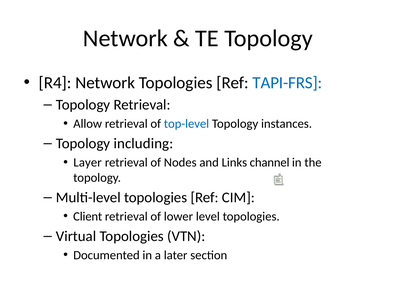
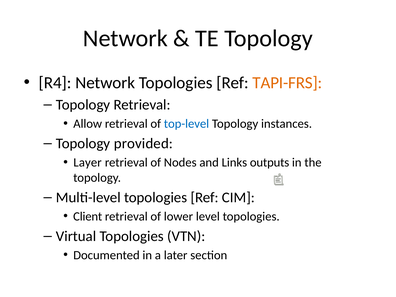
TAPI-FRS colour: blue -> orange
including: including -> provided
channel: channel -> outputs
